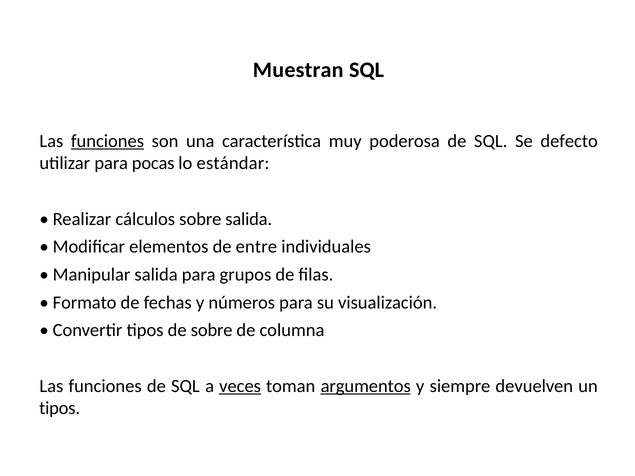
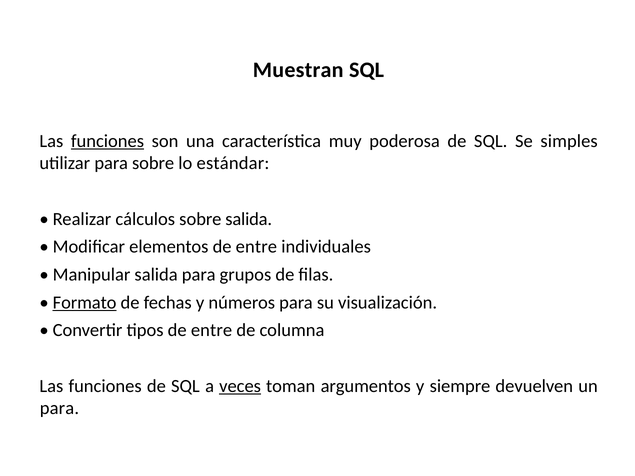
defecto: defecto -> simples
para pocas: pocas -> sobre
Formato underline: none -> present
tipos de sobre: sobre -> entre
argumentos underline: present -> none
tipos at (60, 408): tipos -> para
